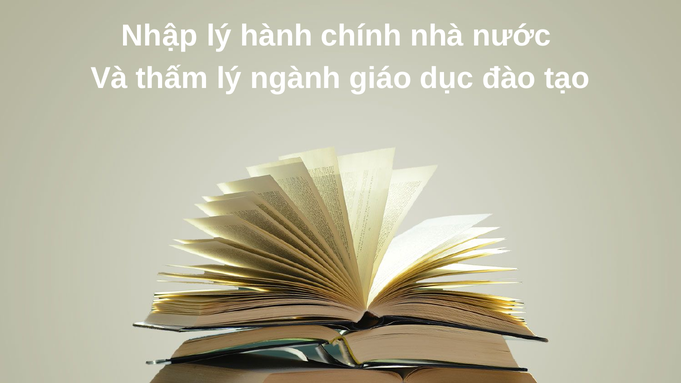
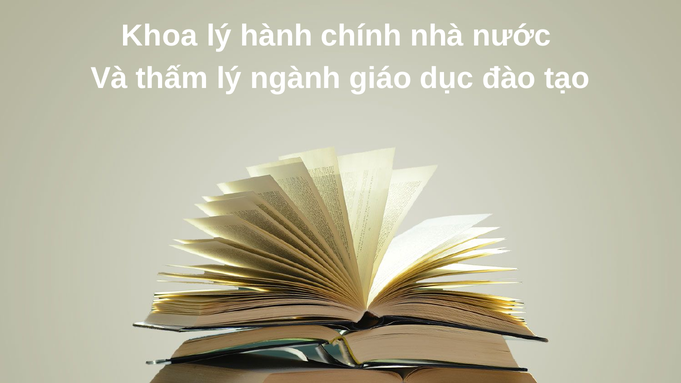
Nhập: Nhập -> Khoa
